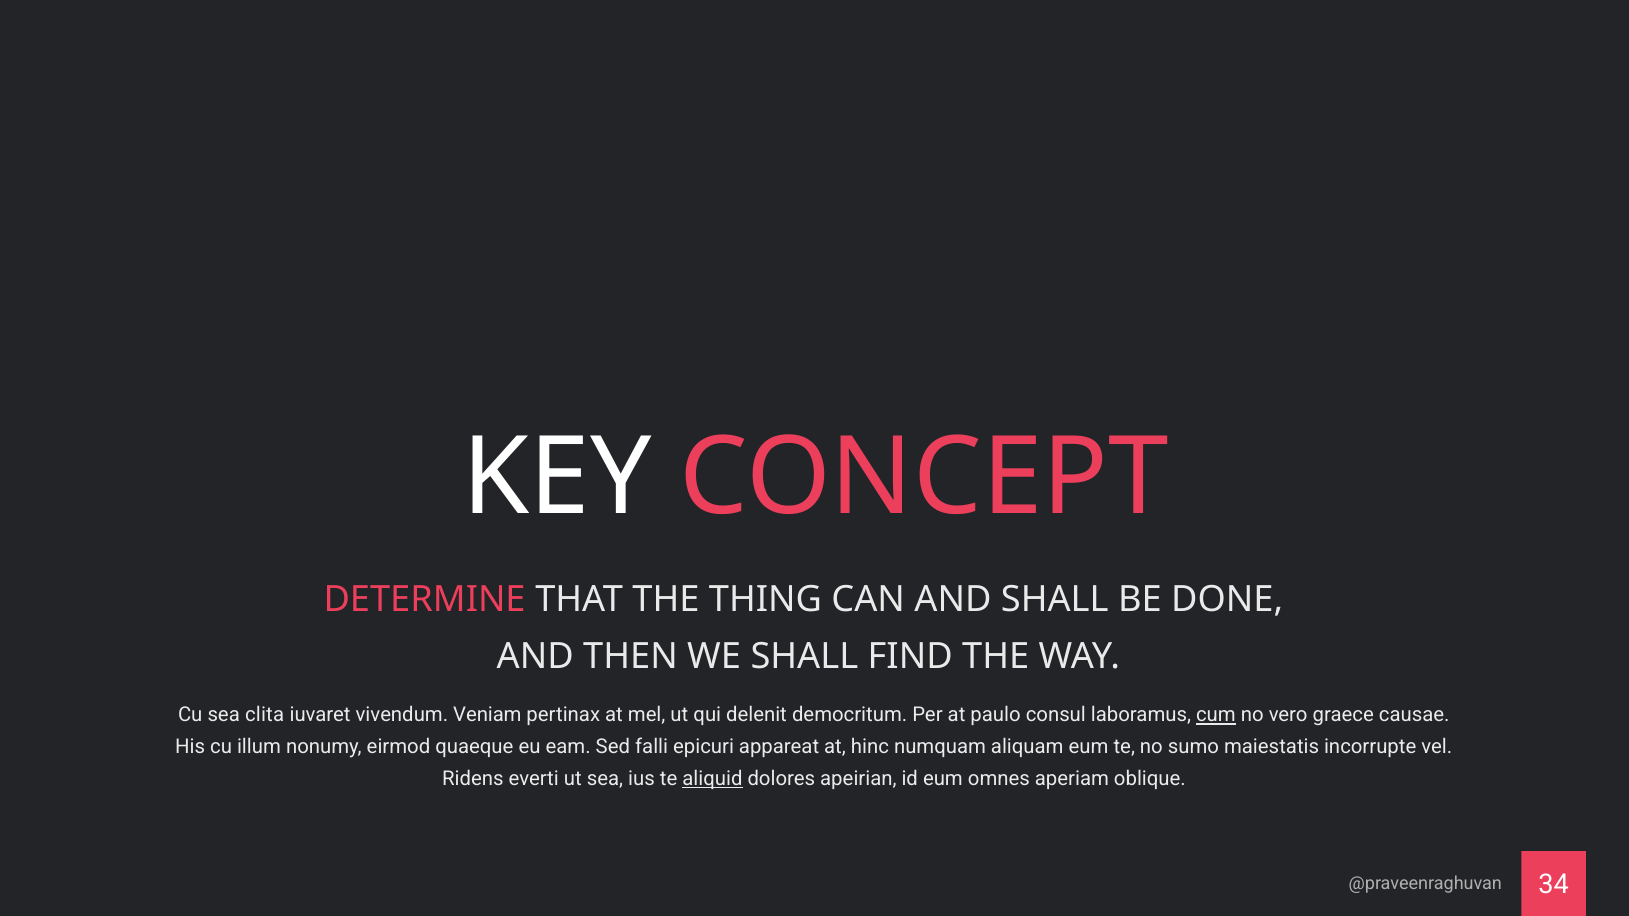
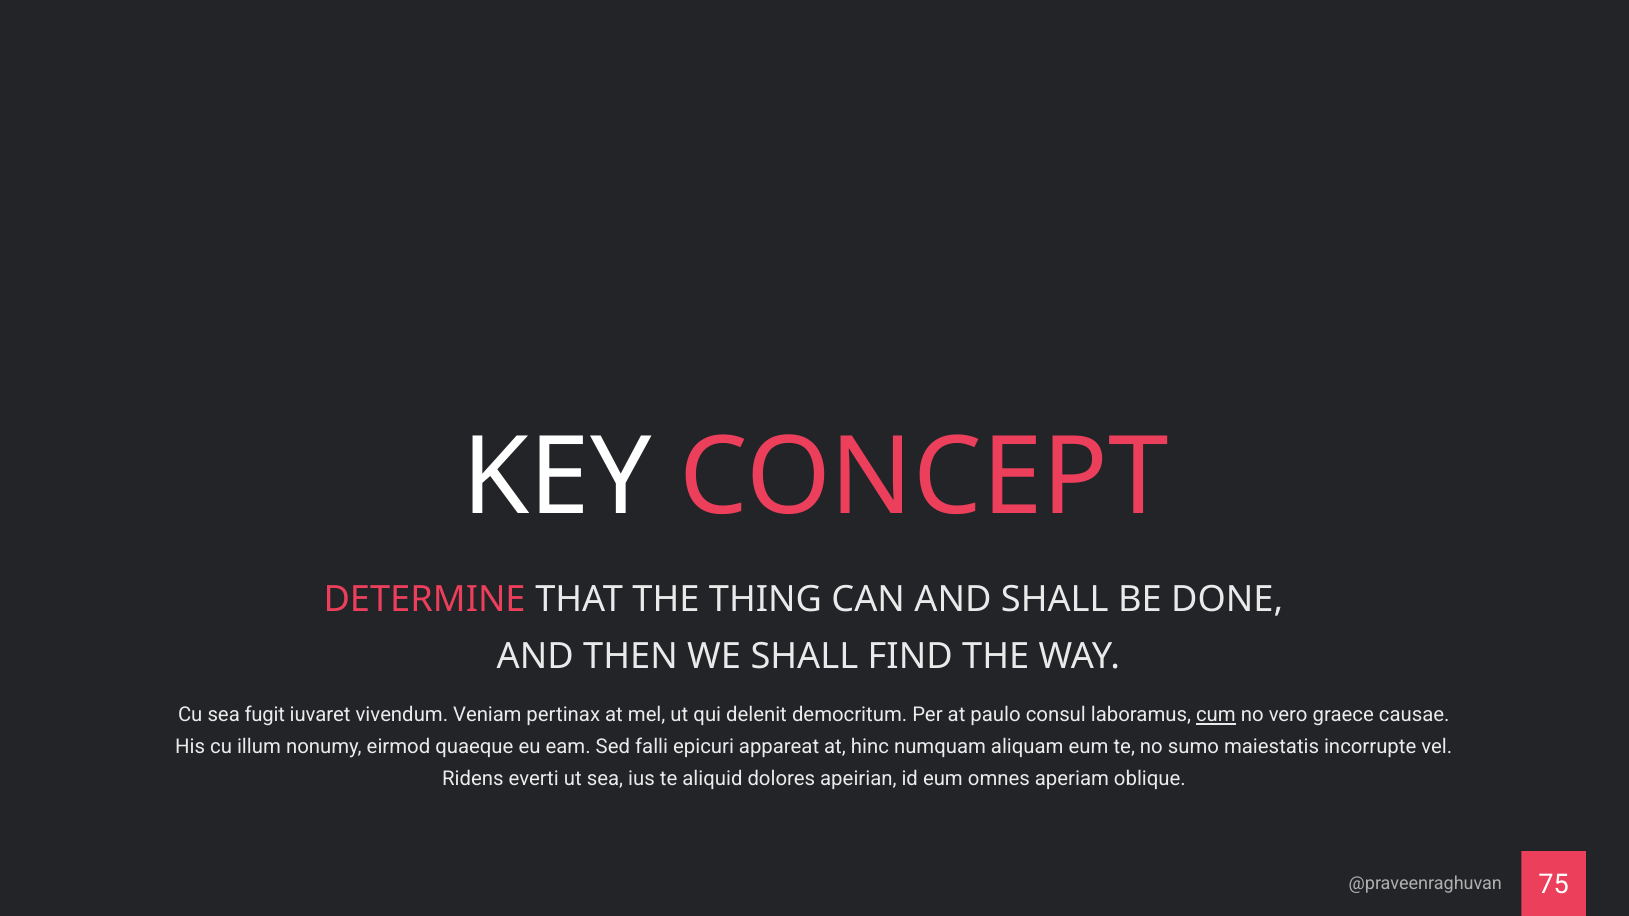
clita: clita -> fugit
aliquid underline: present -> none
34: 34 -> 75
